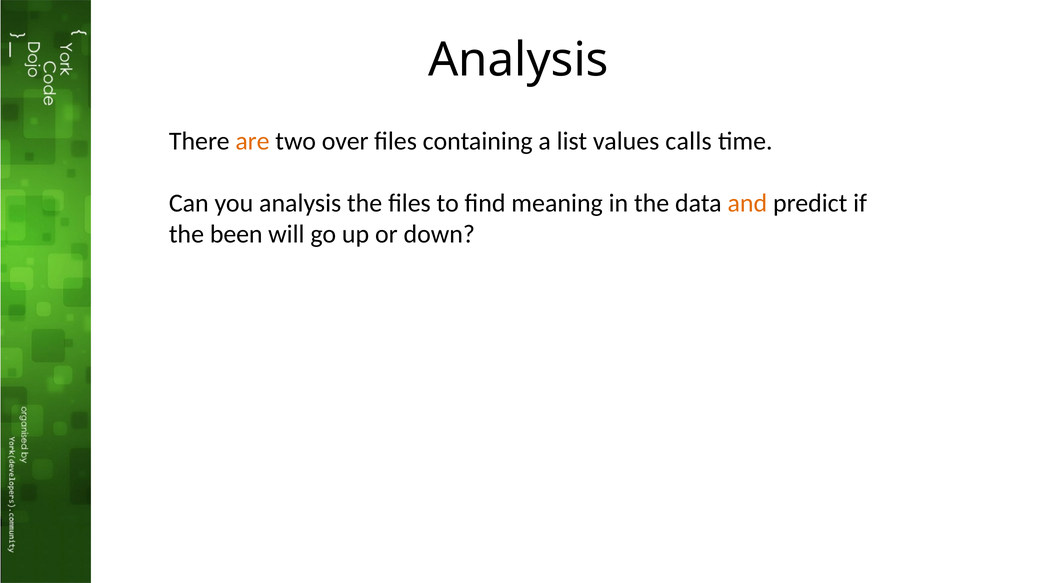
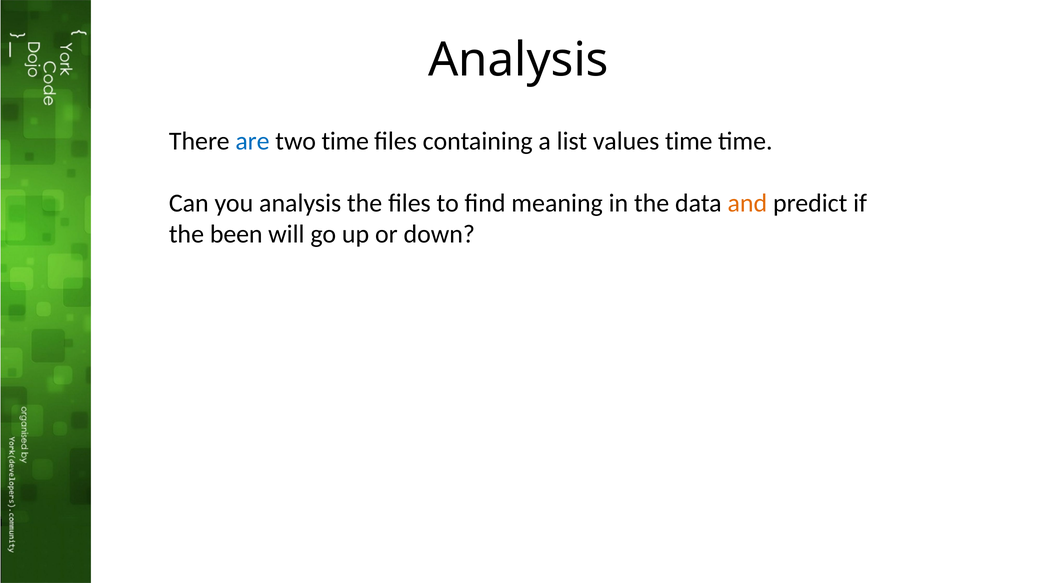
are colour: orange -> blue
two over: over -> time
values calls: calls -> time
